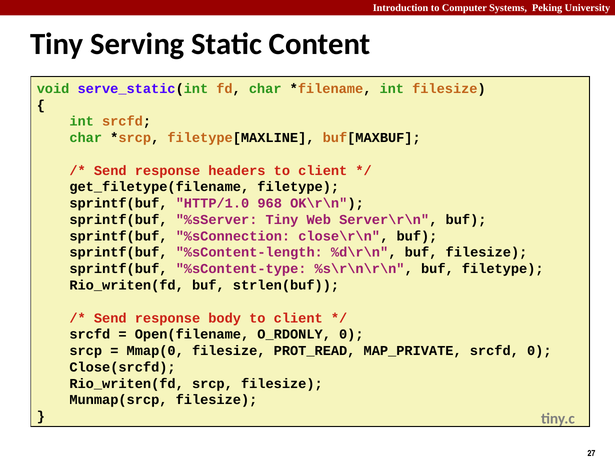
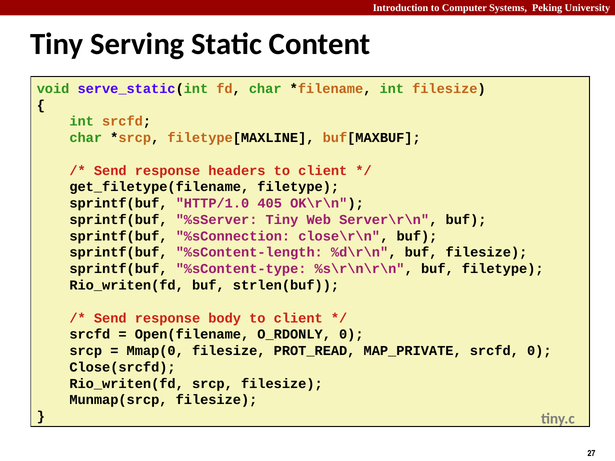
968: 968 -> 405
